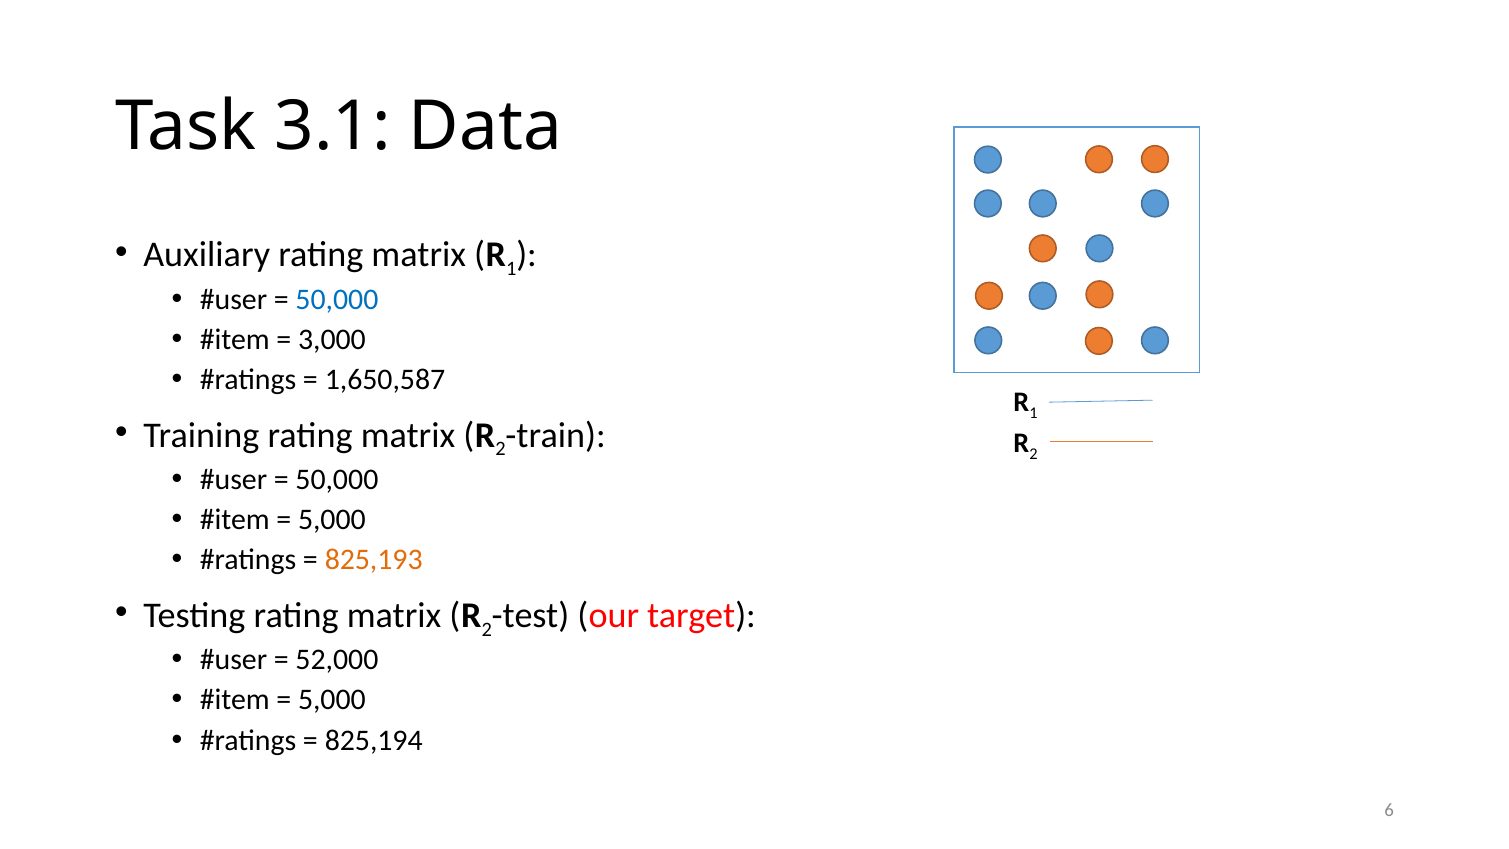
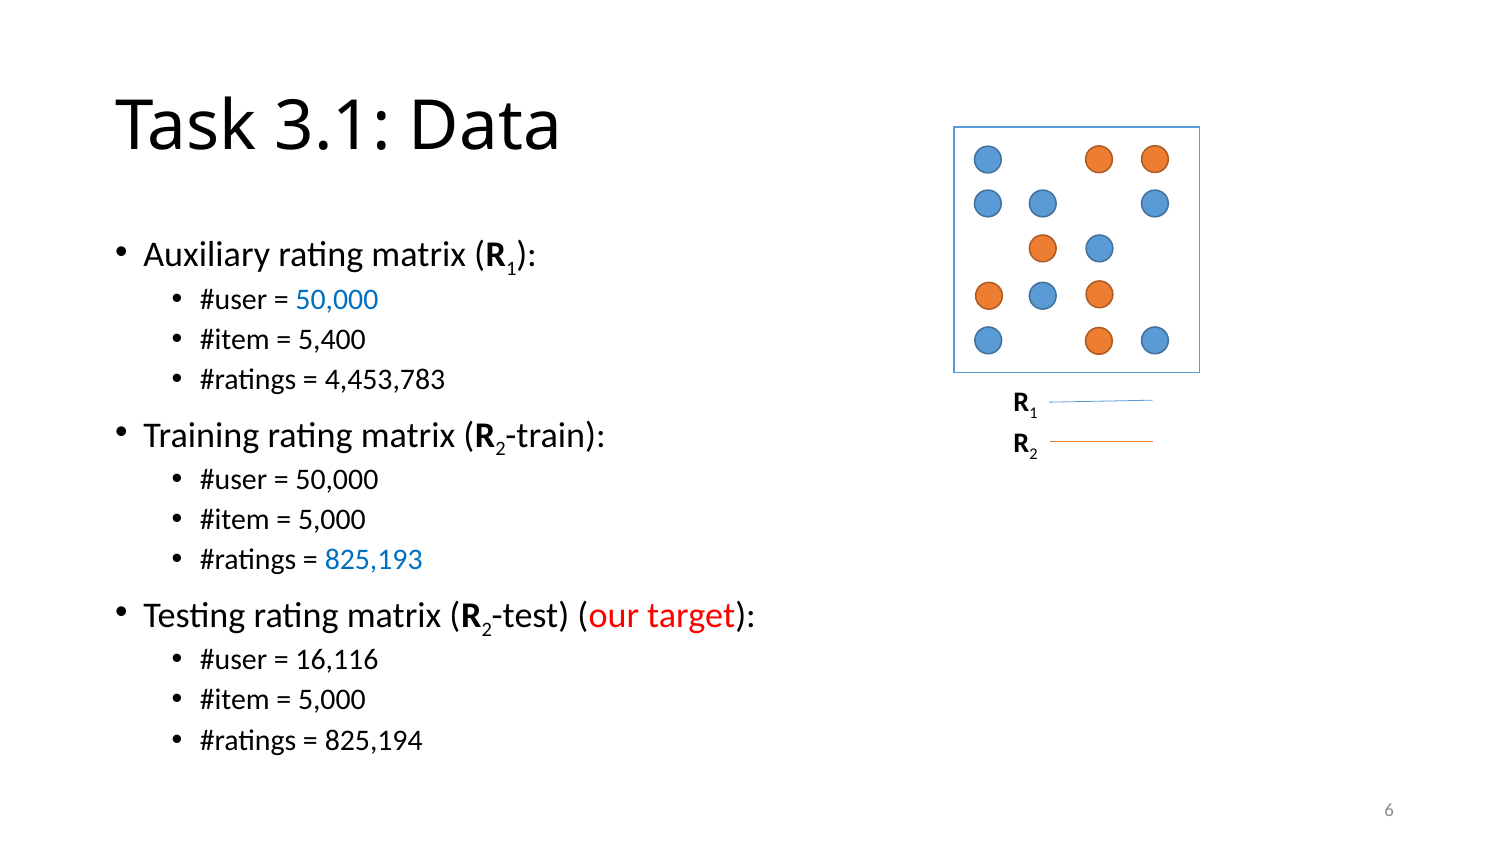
3,000: 3,000 -> 5,400
1,650,587: 1,650,587 -> 4,453,783
825,193 colour: orange -> blue
52,000: 52,000 -> 16,116
